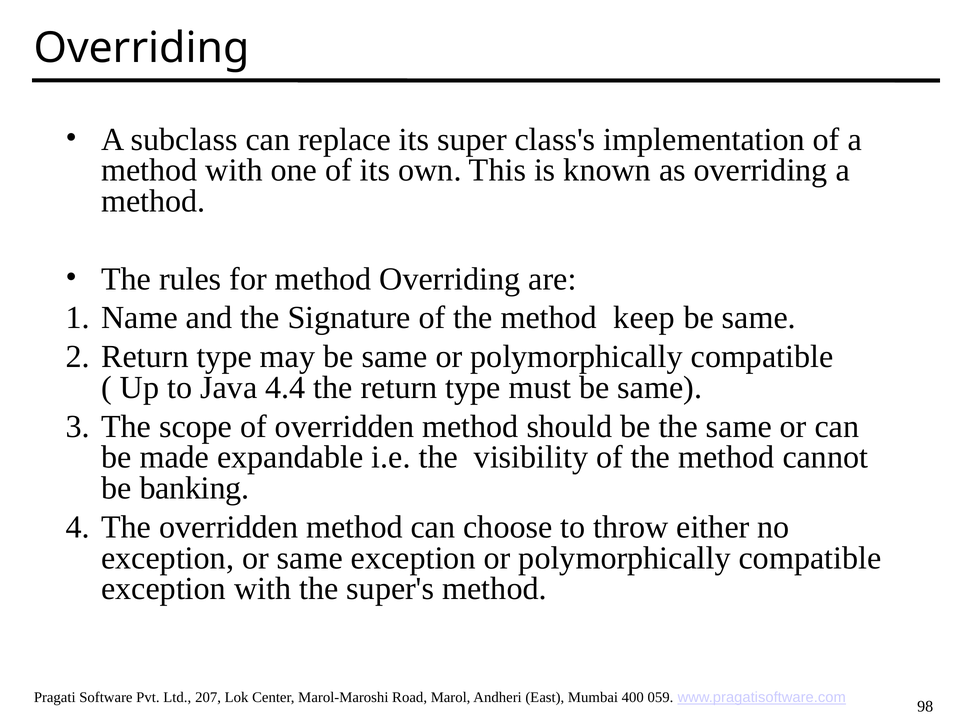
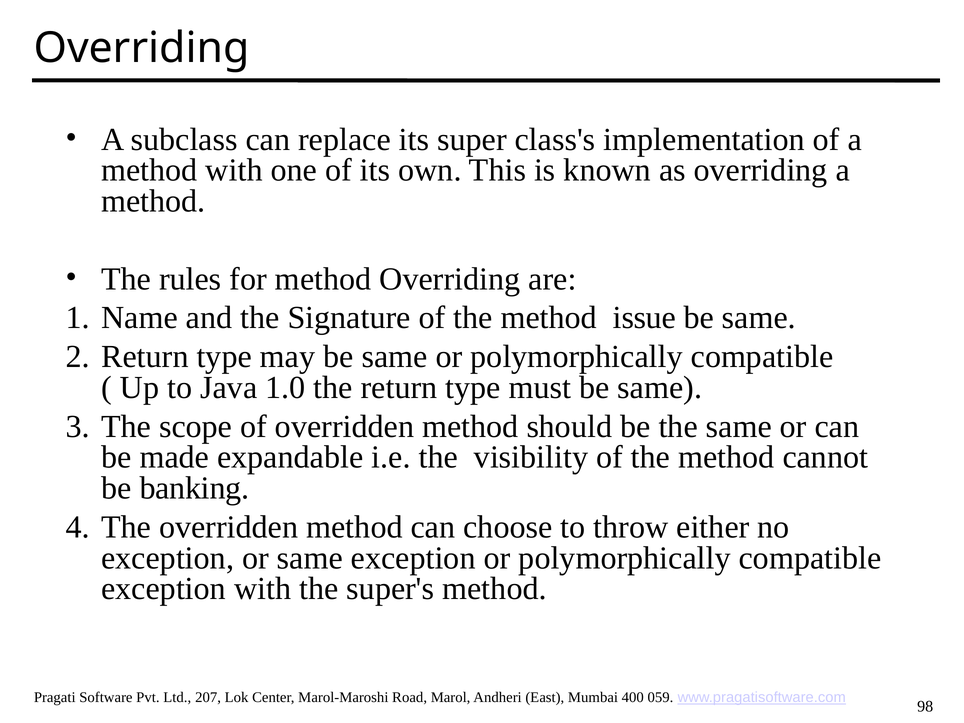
keep: keep -> issue
4.4: 4.4 -> 1.0
